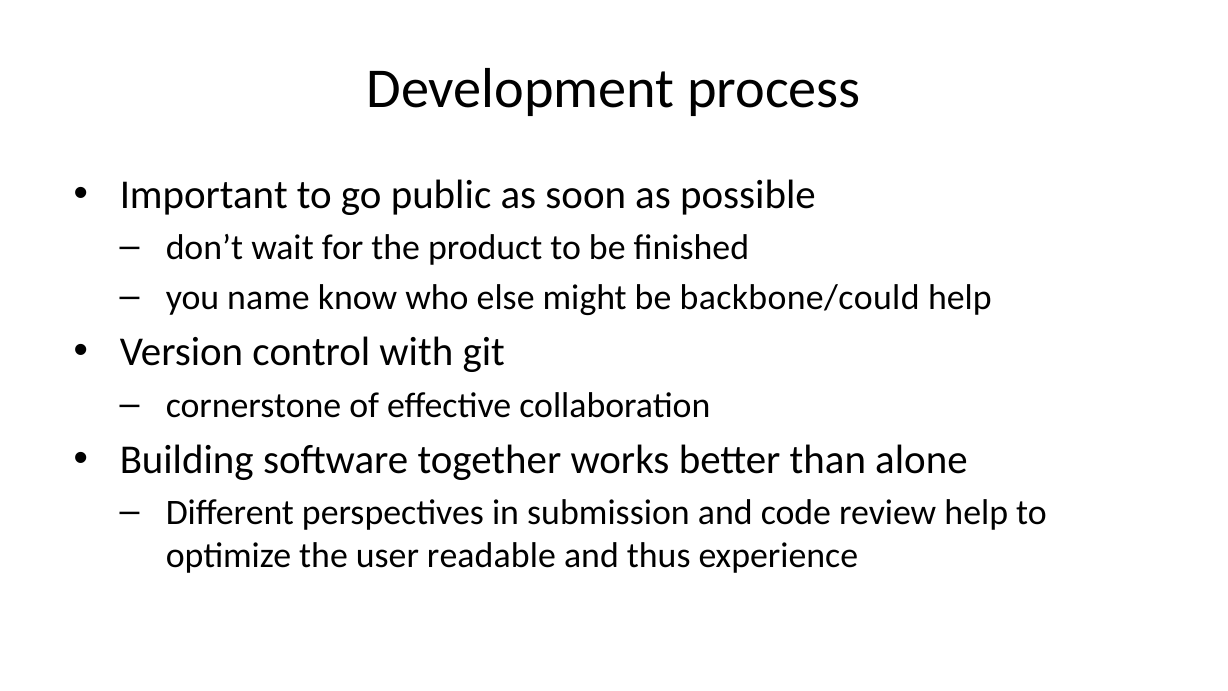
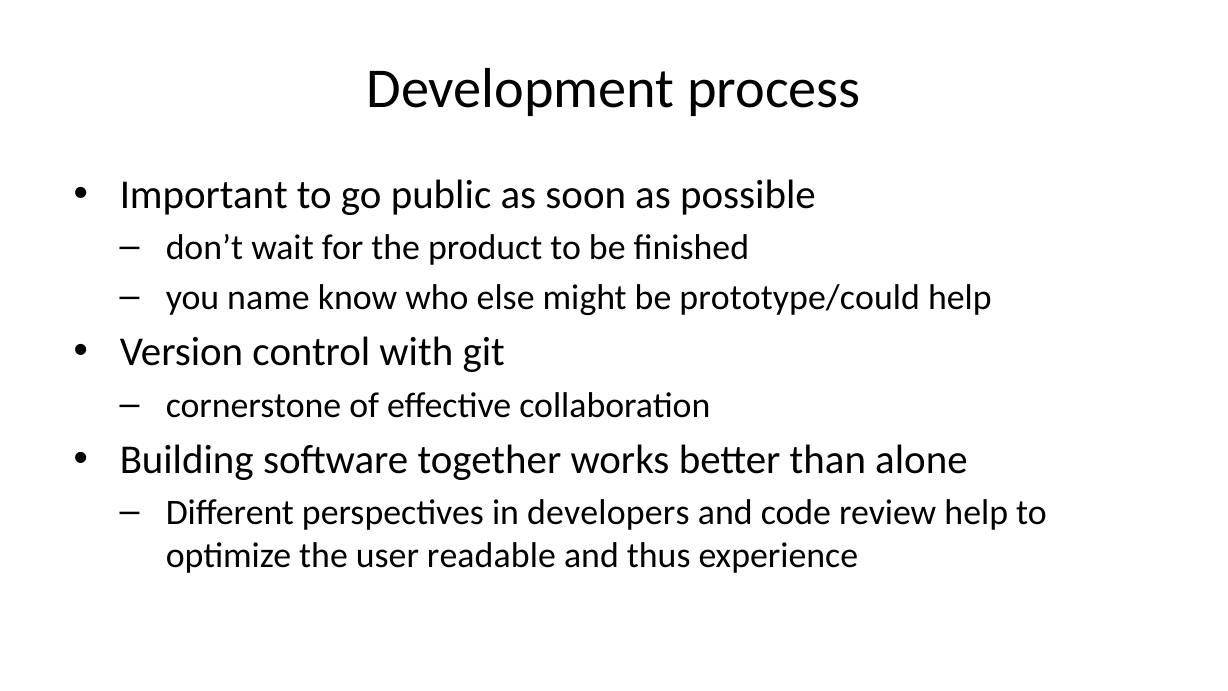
backbone/could: backbone/could -> prototype/could
submission: submission -> developers
